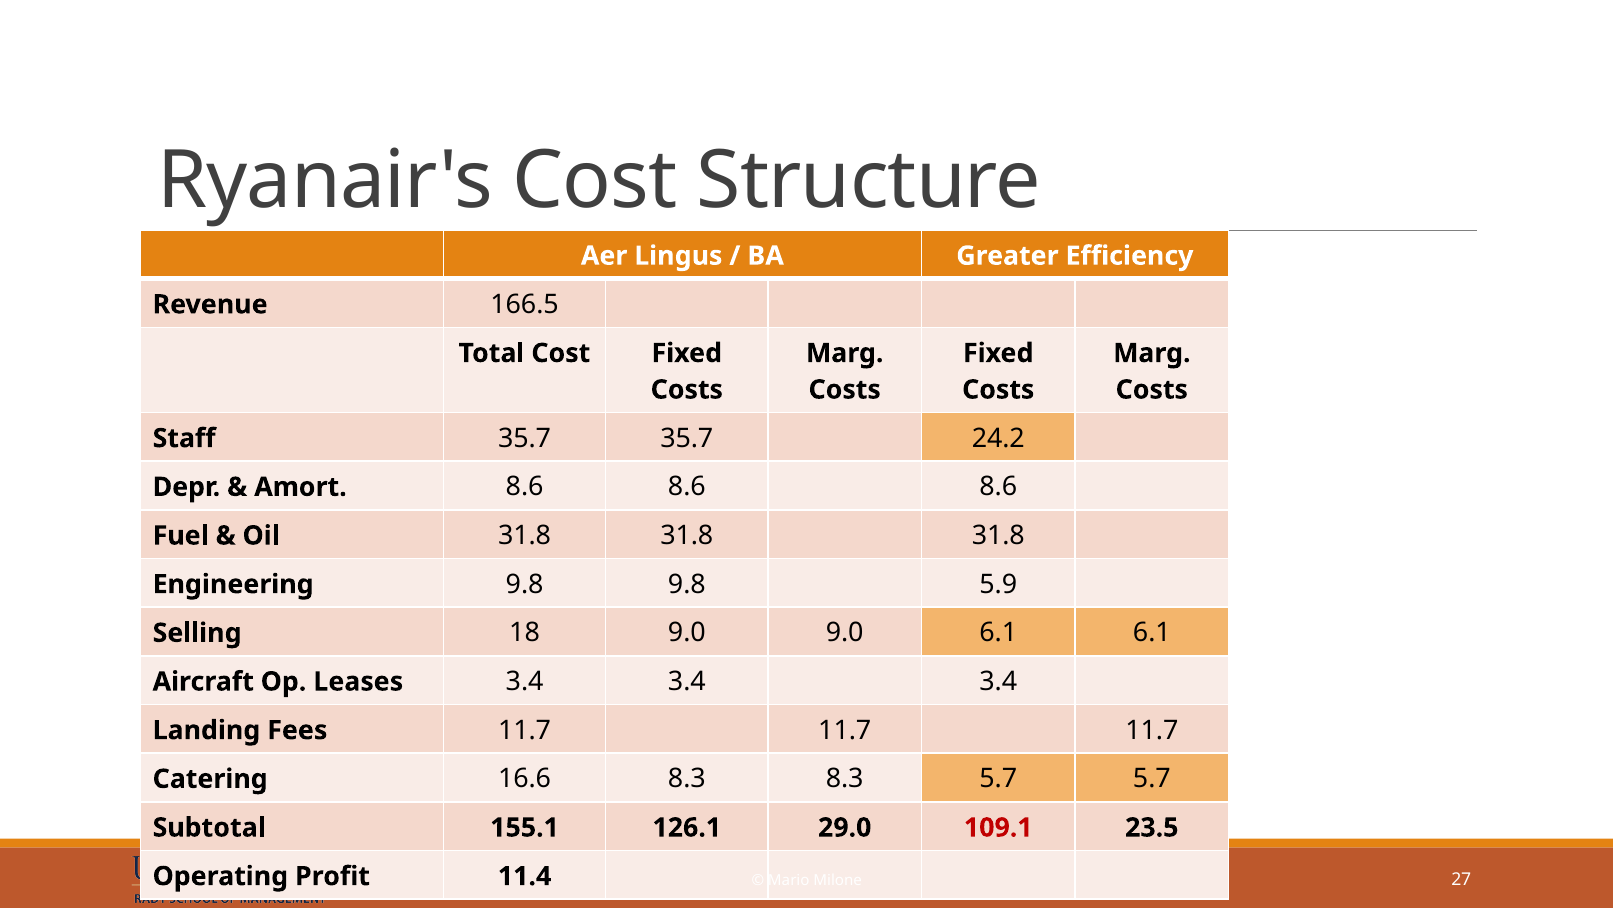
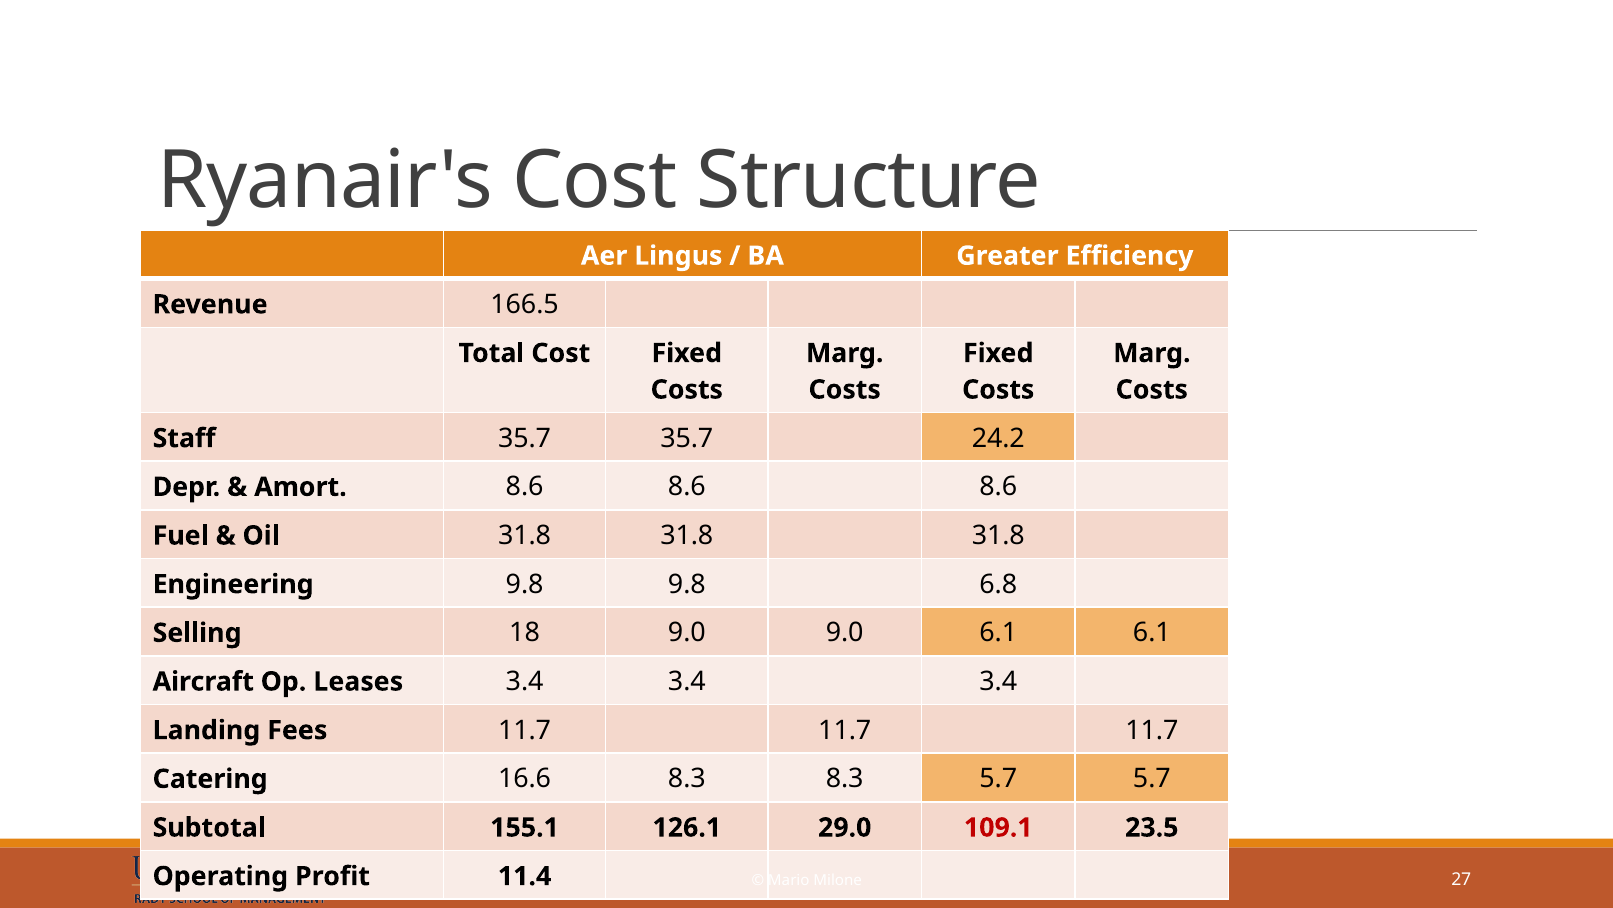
5.9: 5.9 -> 6.8
